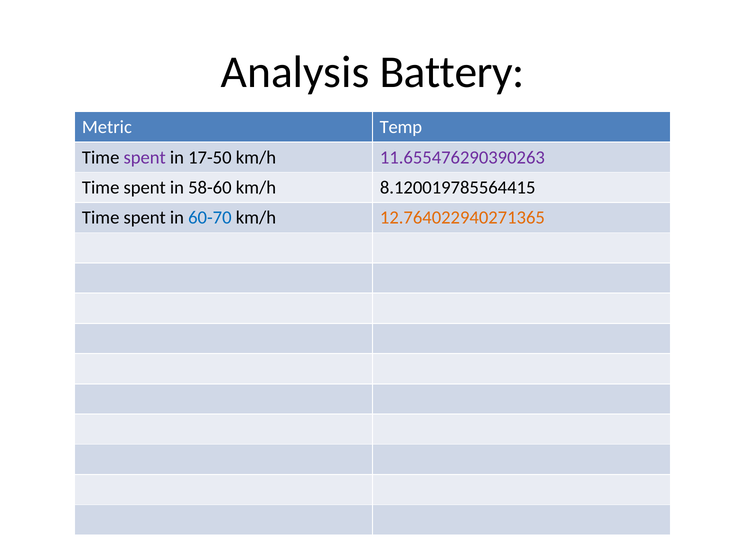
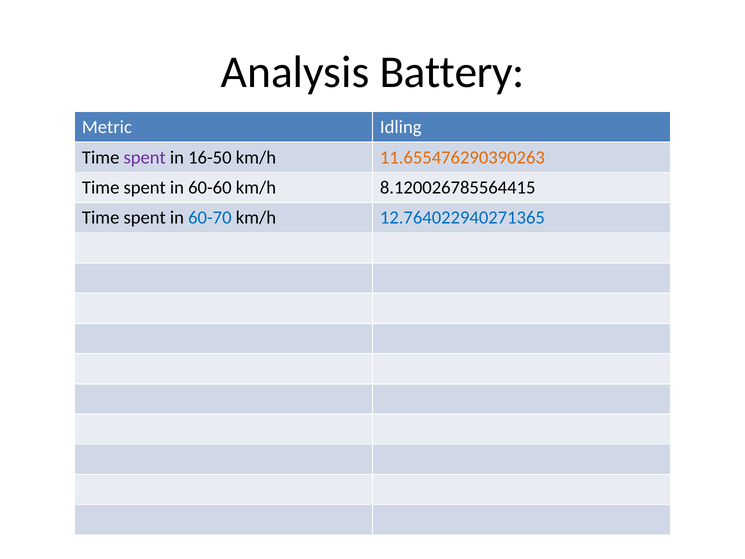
Temp: Temp -> Idling
17-50: 17-50 -> 16-50
11.655476290390263 colour: purple -> orange
58-60: 58-60 -> 60-60
8.120019785564415: 8.120019785564415 -> 8.120026785564415
12.764022940271365 colour: orange -> blue
